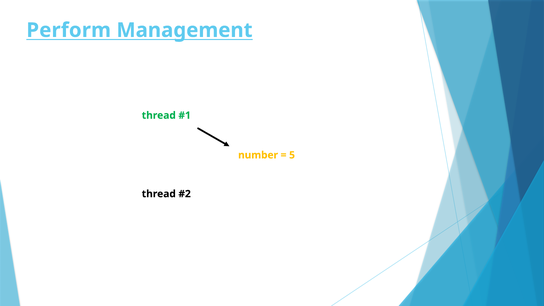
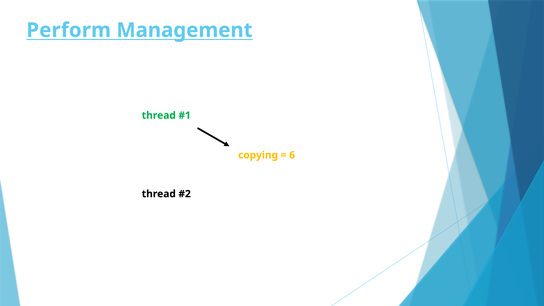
number: number -> copying
5: 5 -> 6
